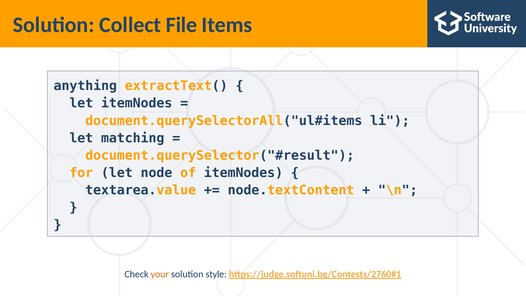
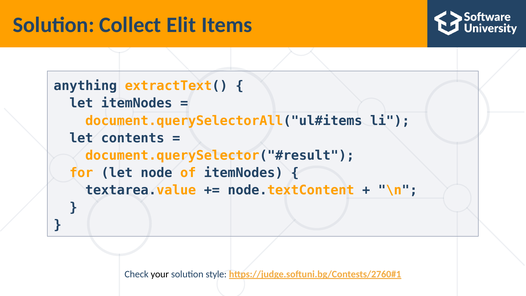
File: File -> Elit
matching: matching -> contents
your colour: orange -> black
